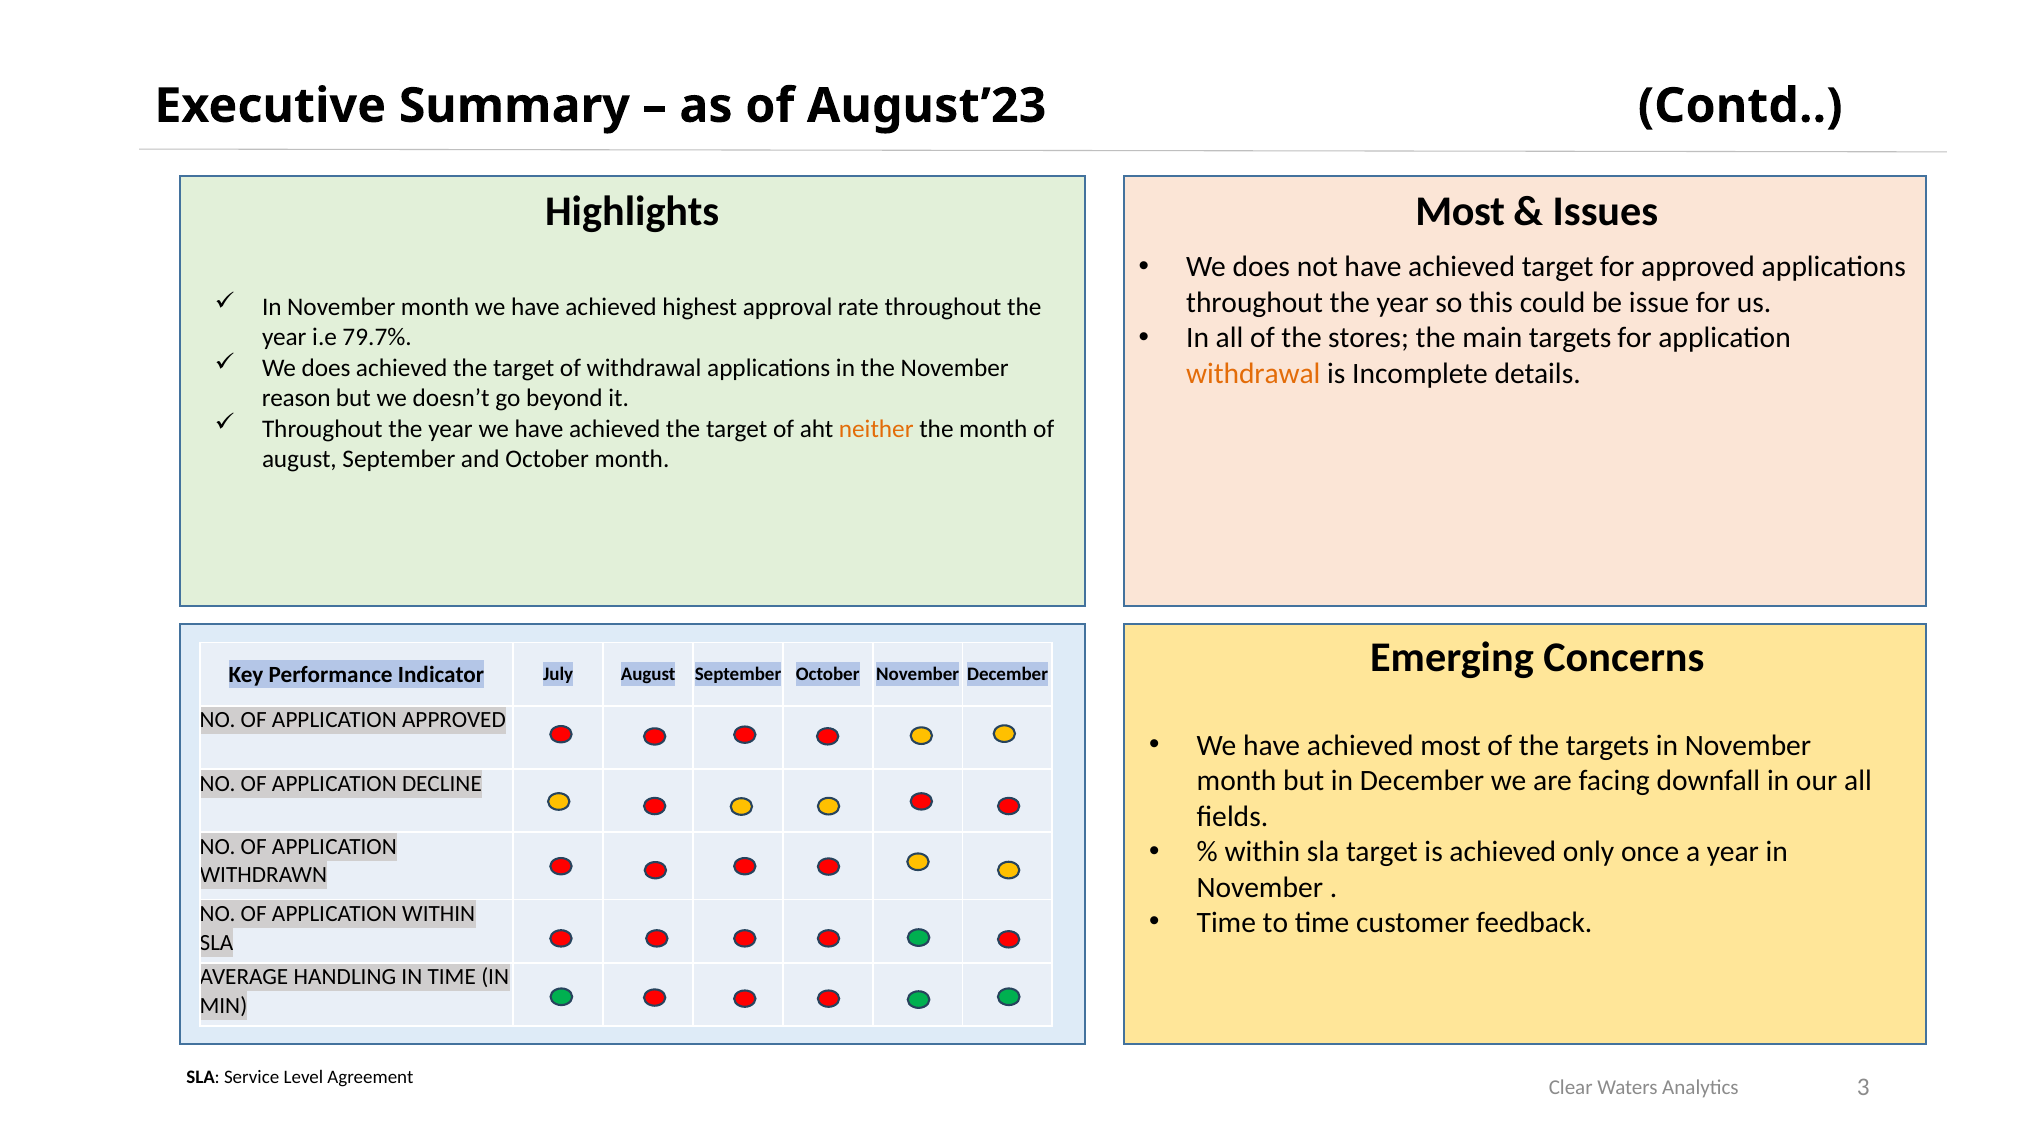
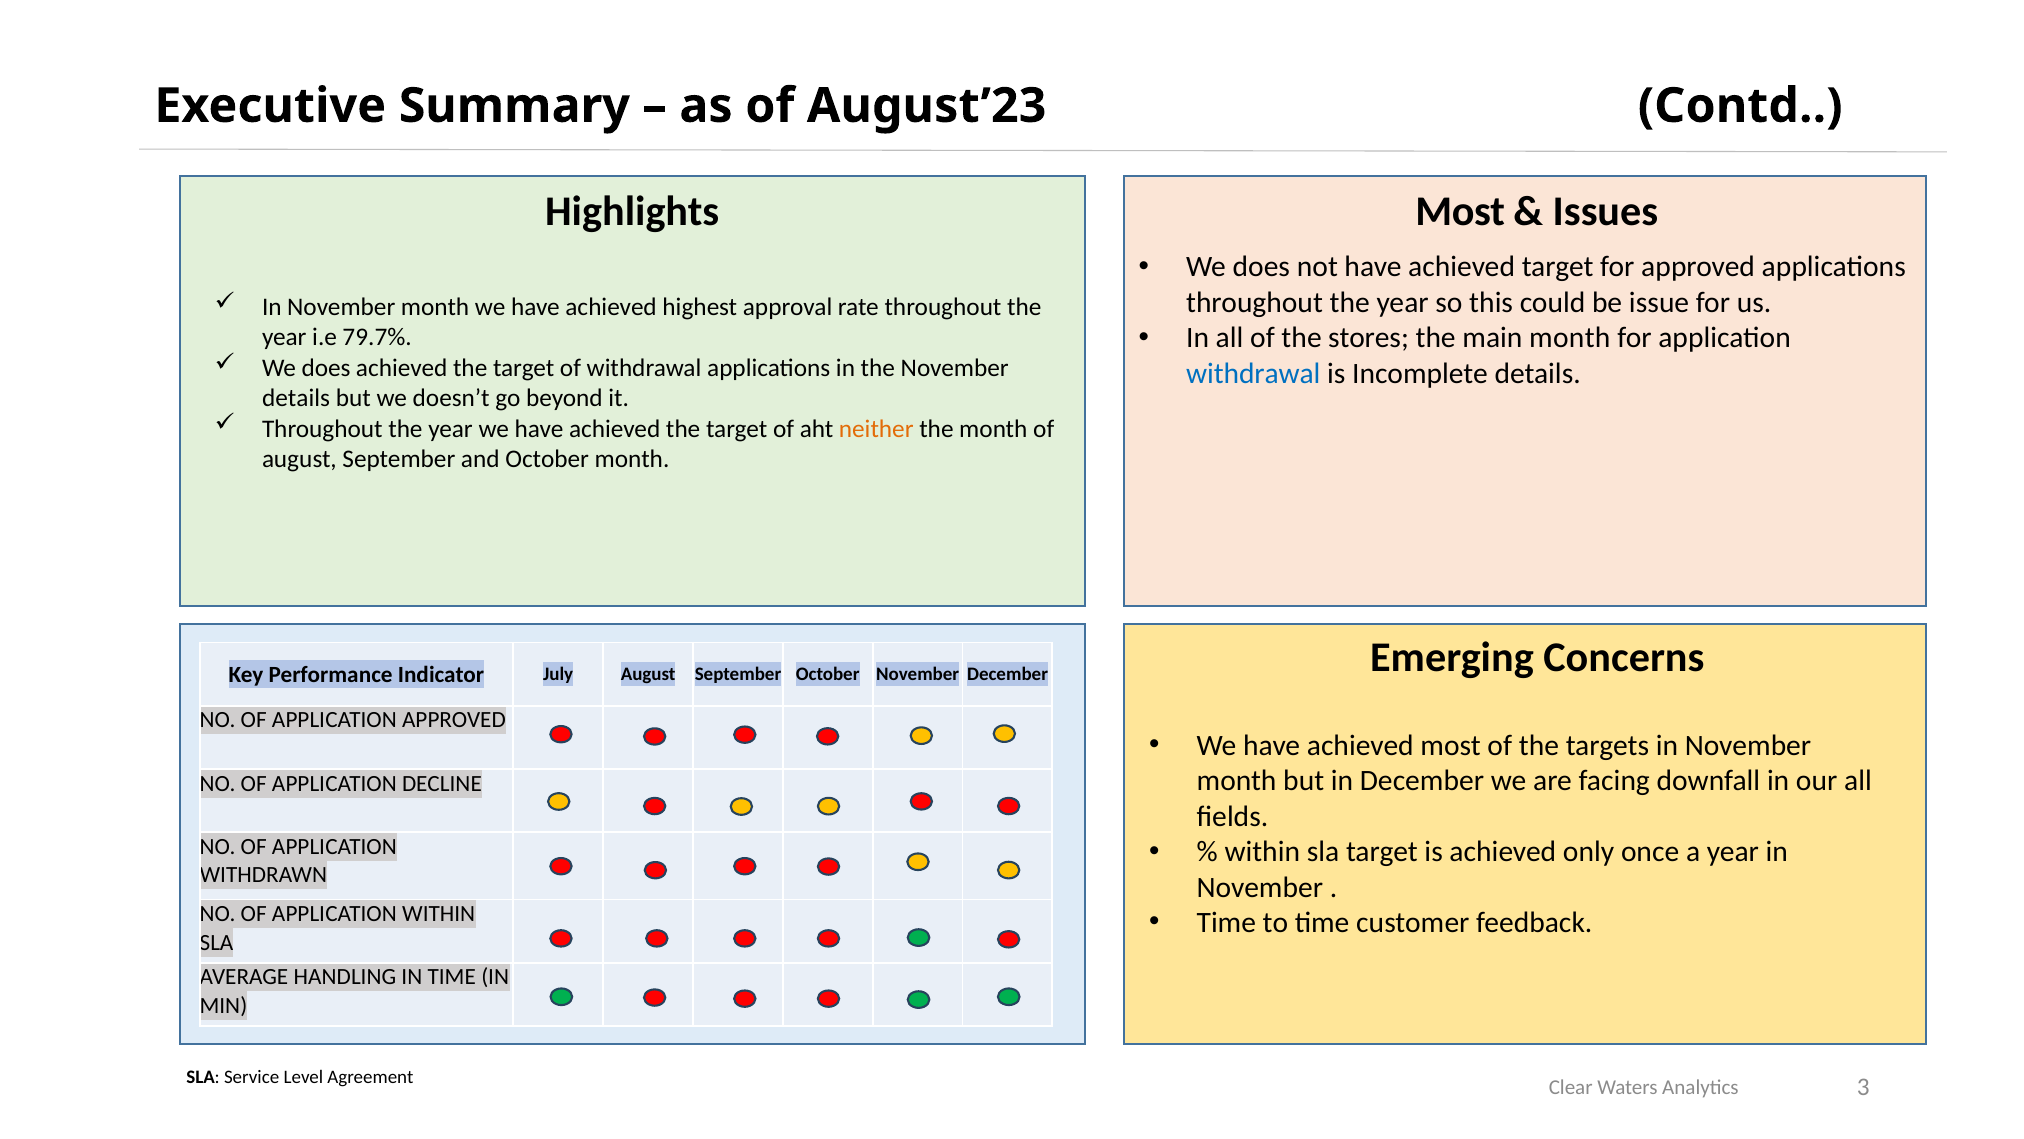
main targets: targets -> month
withdrawal at (1253, 373) colour: orange -> blue
reason at (296, 398): reason -> details
